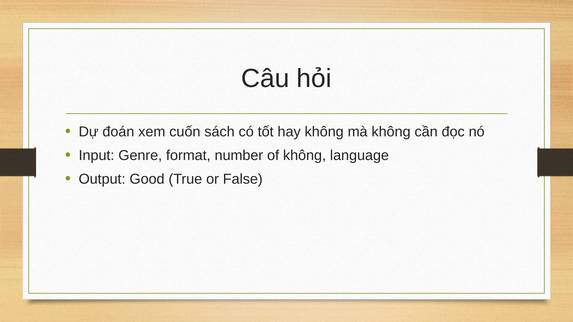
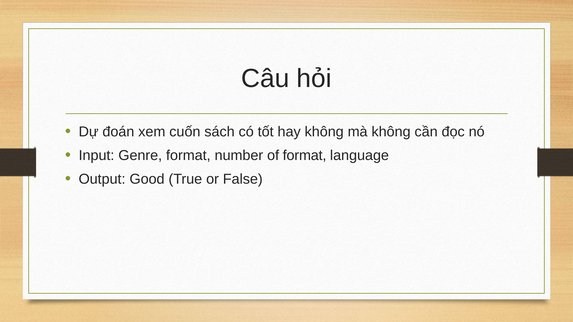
of không: không -> format
